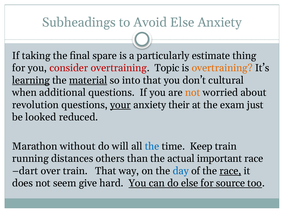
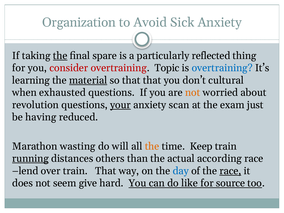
Subheadings: Subheadings -> Organization
Avoid Else: Else -> Sick
the at (60, 56) underline: none -> present
estimate: estimate -> reflected
overtraining at (222, 68) colour: orange -> blue
learning underline: present -> none
so into: into -> that
additional: additional -> exhausted
their: their -> scan
looked: looked -> having
without: without -> wasting
the at (152, 146) colour: blue -> orange
running underline: none -> present
important: important -> according
dart: dart -> lend
do else: else -> like
